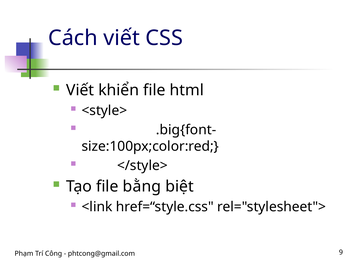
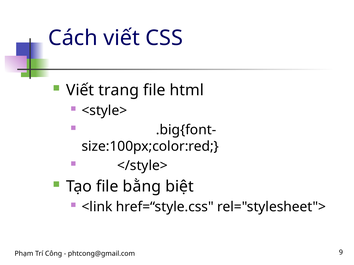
khiển: khiển -> trang
